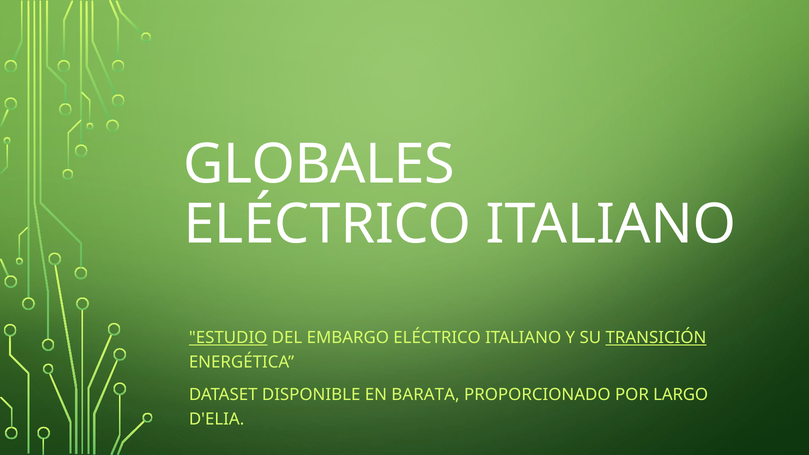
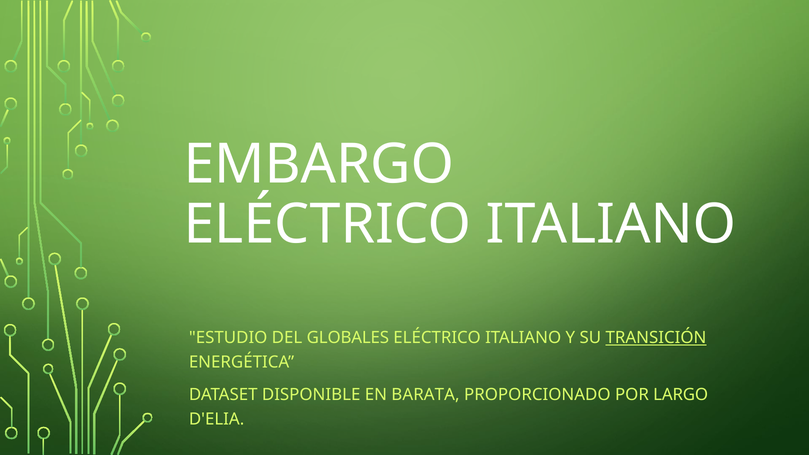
GLOBALES: GLOBALES -> EMBARGO
ESTUDIO underline: present -> none
EMBARGO: EMBARGO -> GLOBALES
